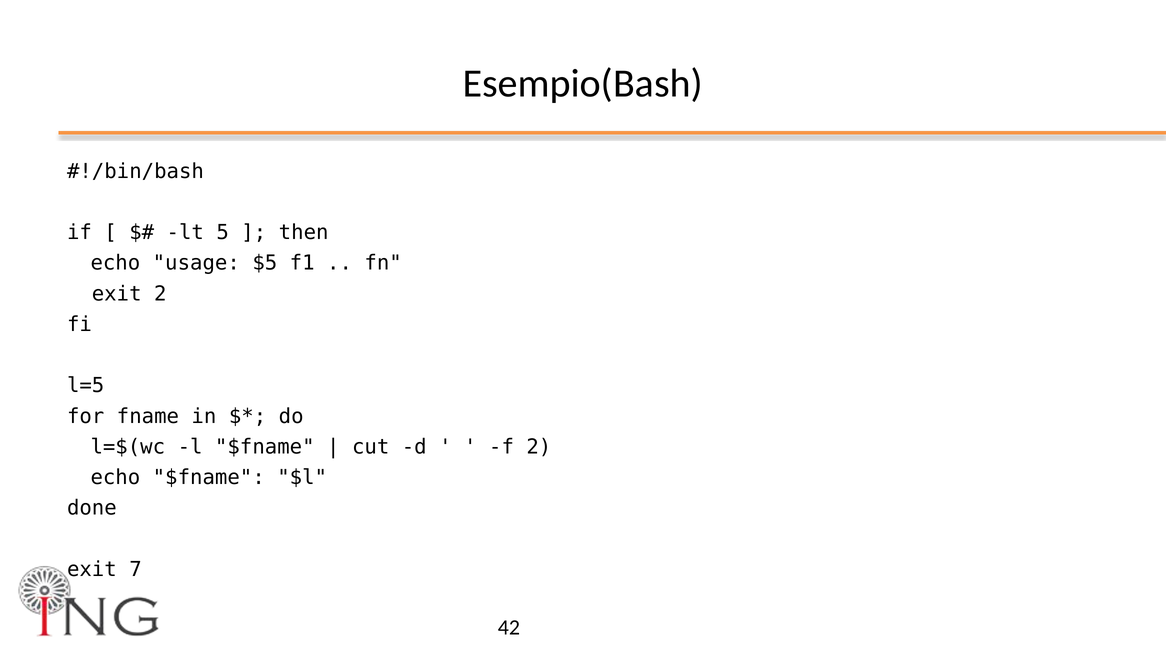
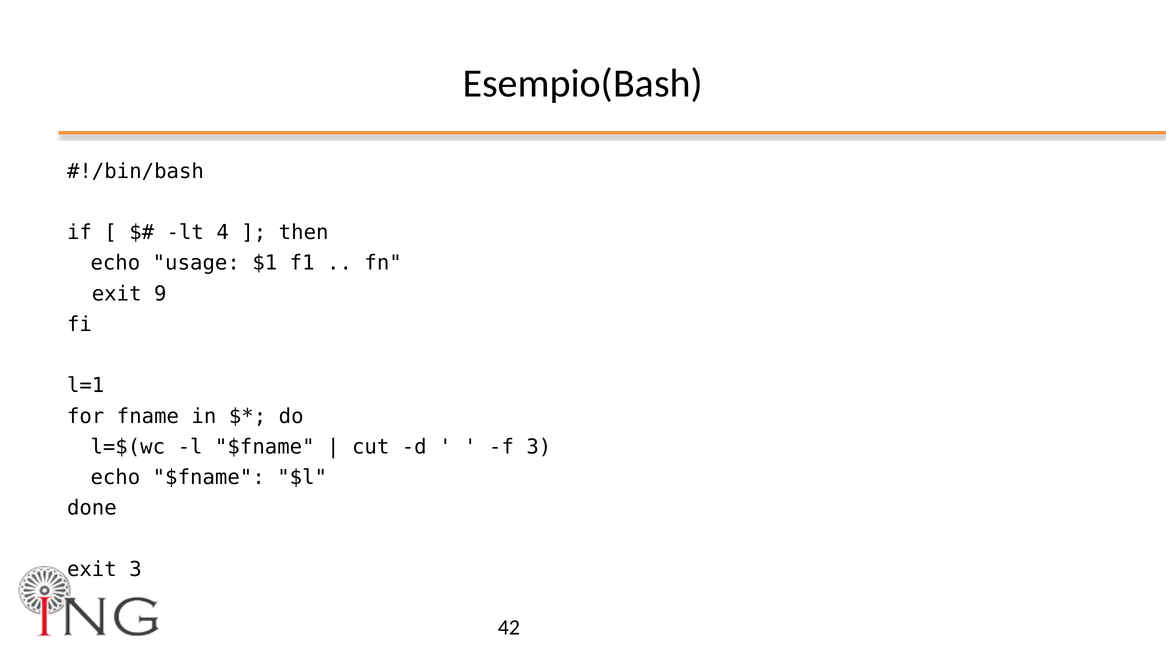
5: 5 -> 4
$5: $5 -> $1
exit 2: 2 -> 9
l=5: l=5 -> l=1
f 2: 2 -> 3
exit 7: 7 -> 3
